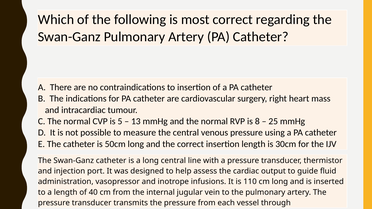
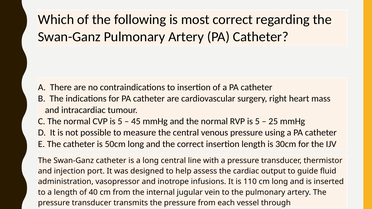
13: 13 -> 45
RVP is 8: 8 -> 5
